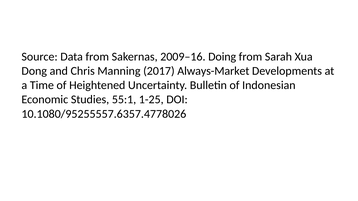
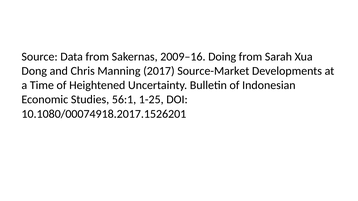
Always-Market: Always-Market -> Source-Market
55:1: 55:1 -> 56:1
10.1080/95255557.6357.4778026: 10.1080/95255557.6357.4778026 -> 10.1080/00074918.2017.1526201
